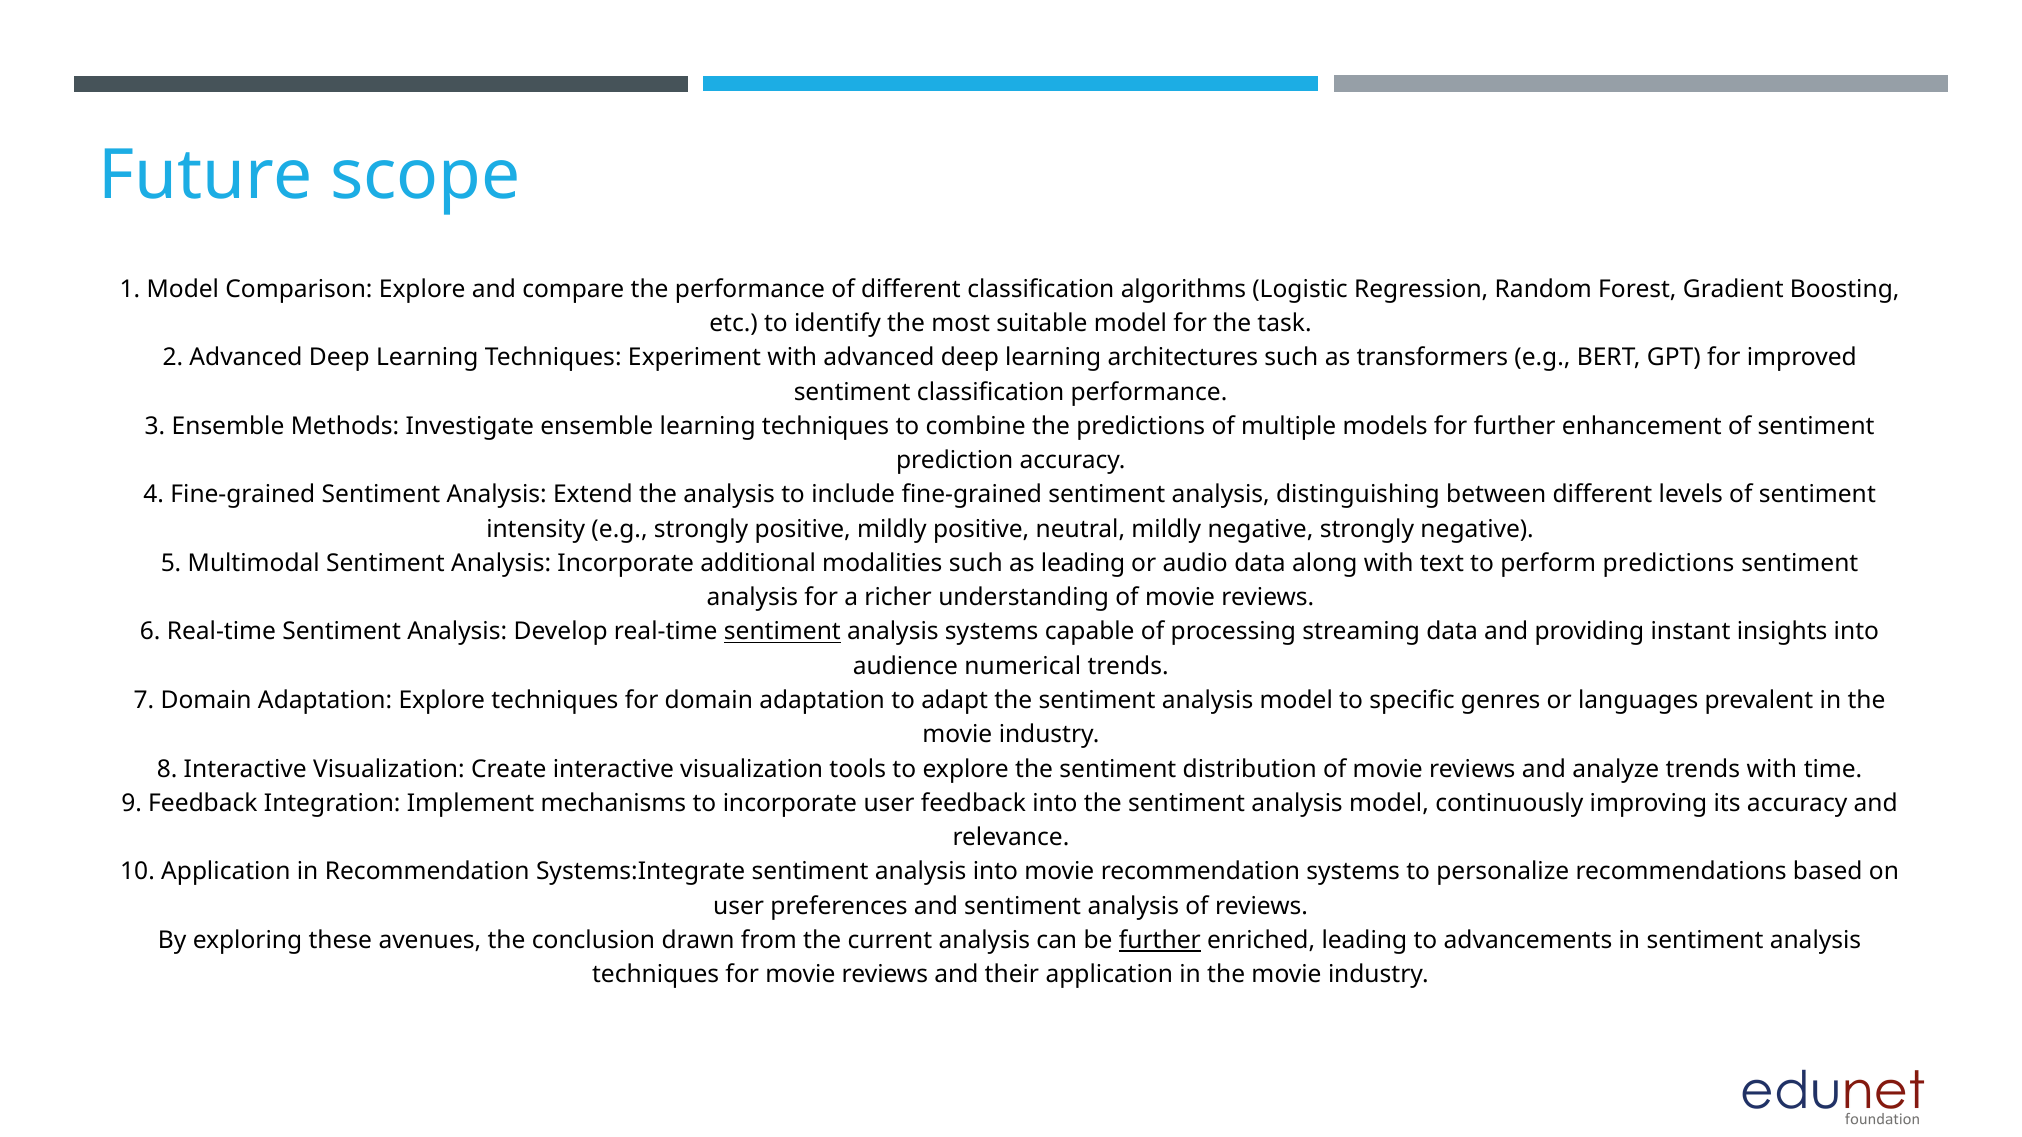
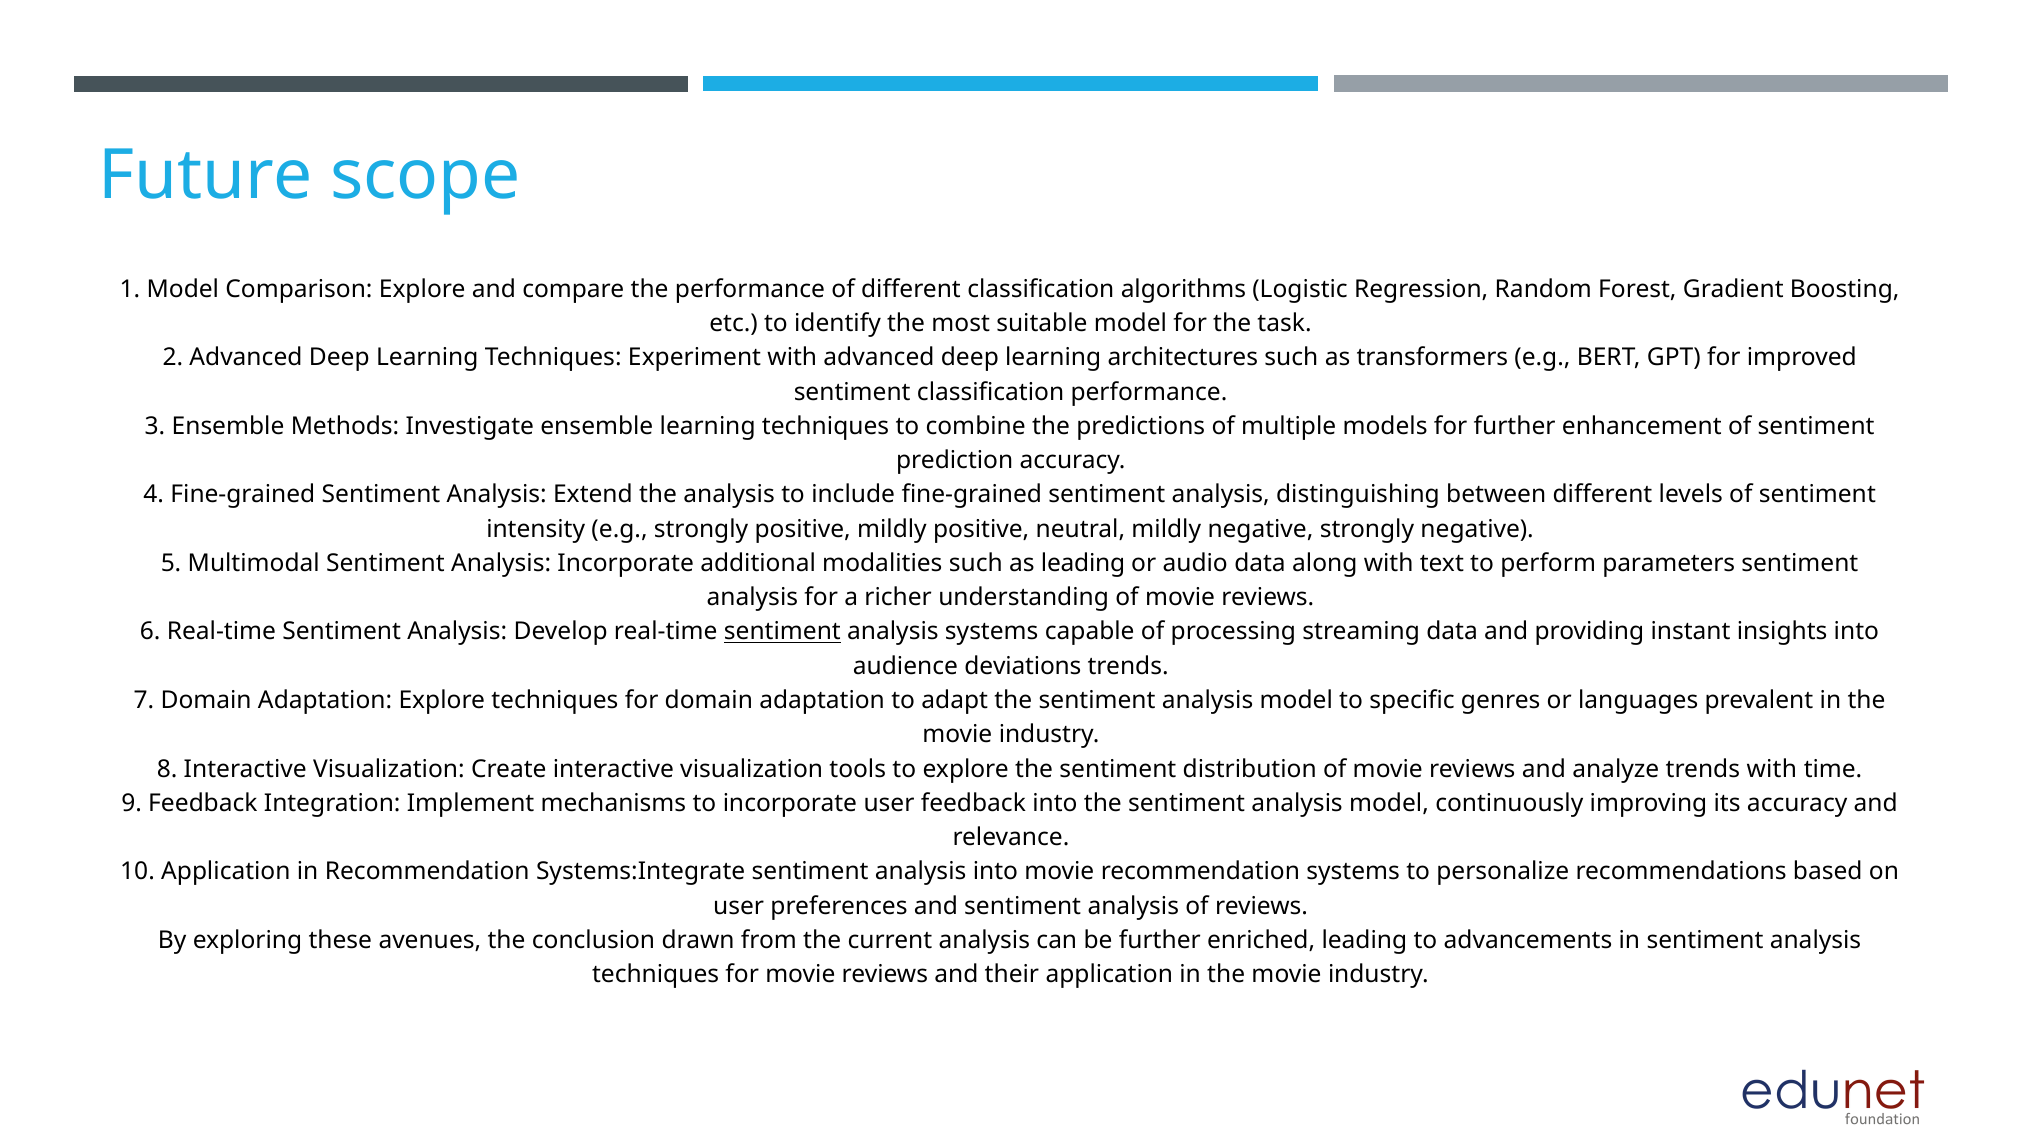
perform predictions: predictions -> parameters
numerical: numerical -> deviations
further at (1160, 941) underline: present -> none
